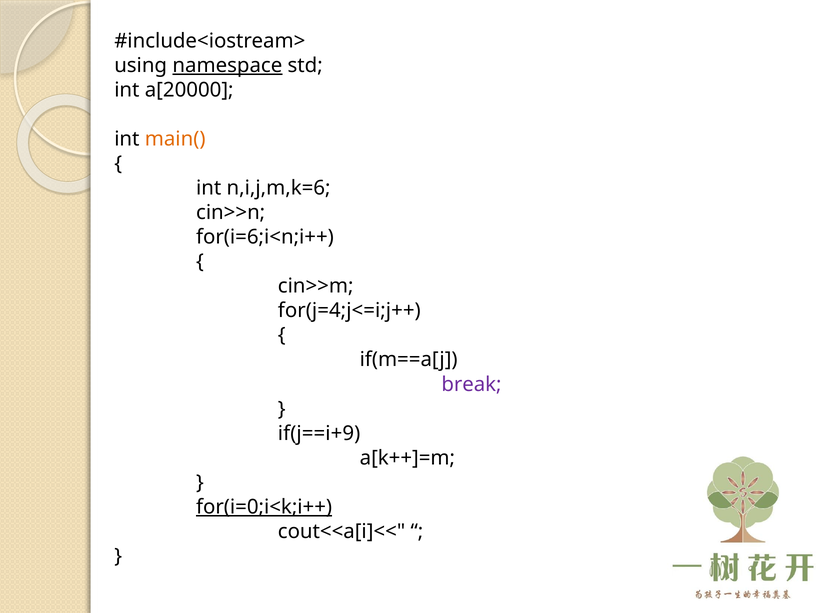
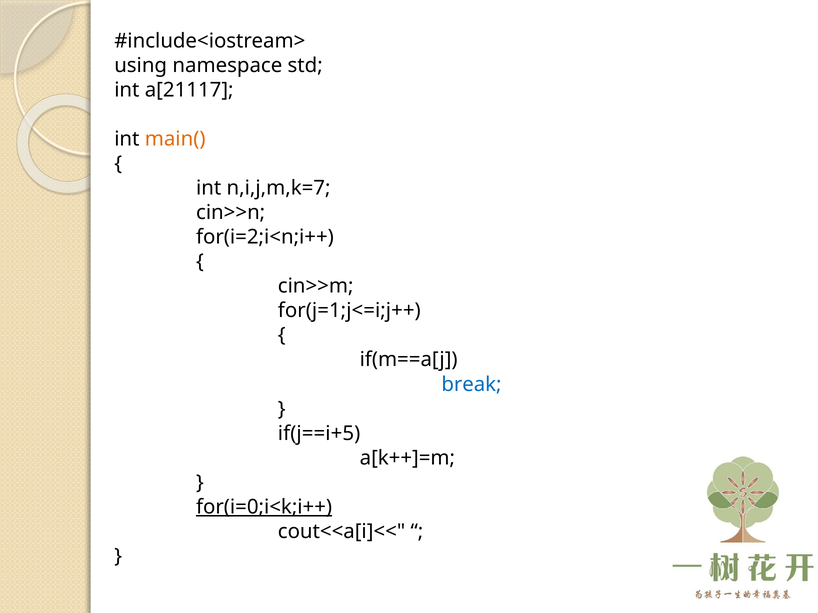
namespace underline: present -> none
a[20000: a[20000 -> a[21117
n,i,j,m,k=6: n,i,j,m,k=6 -> n,i,j,m,k=7
for(i=6;i<n;i++: for(i=6;i<n;i++ -> for(i=2;i<n;i++
for(j=4;j<=i;j++: for(j=4;j<=i;j++ -> for(j=1;j<=i;j++
break colour: purple -> blue
if(j==i+9: if(j==i+9 -> if(j==i+5
